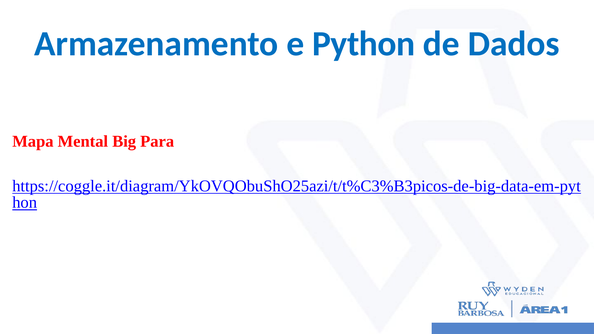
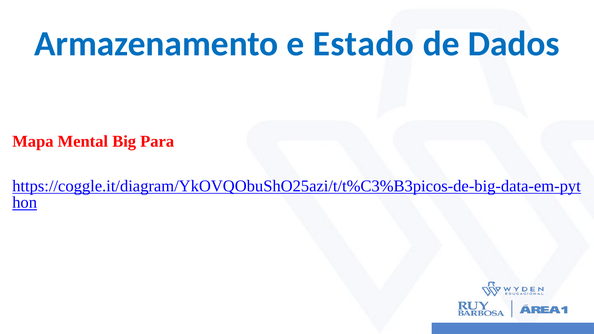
Python: Python -> Estado
